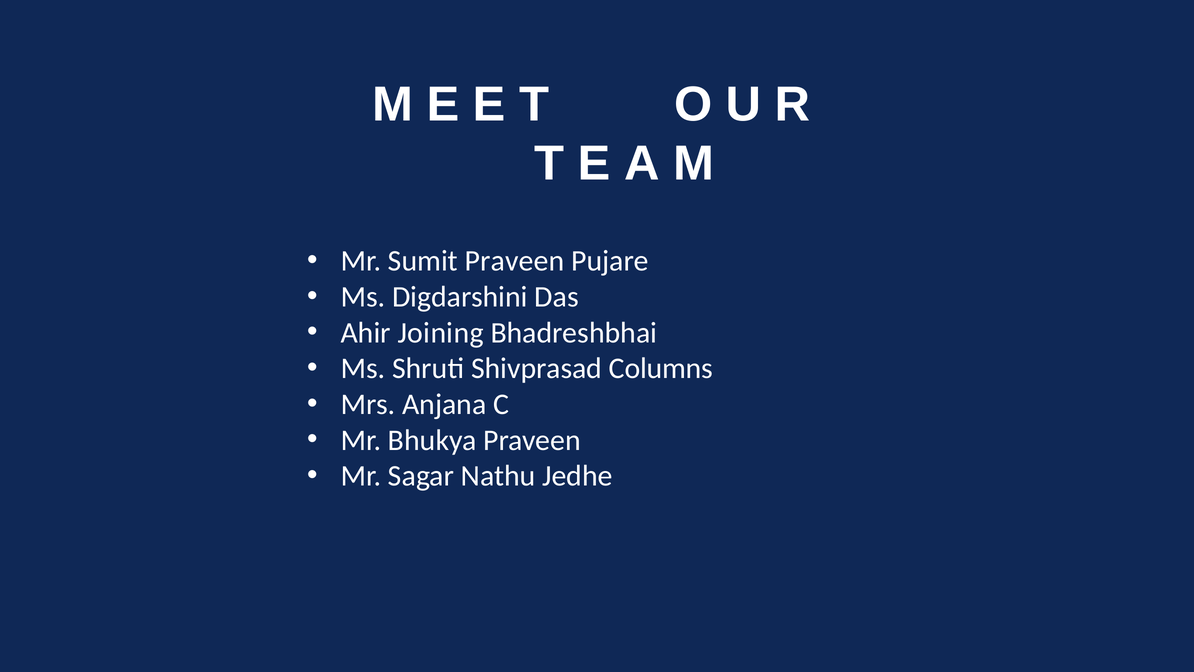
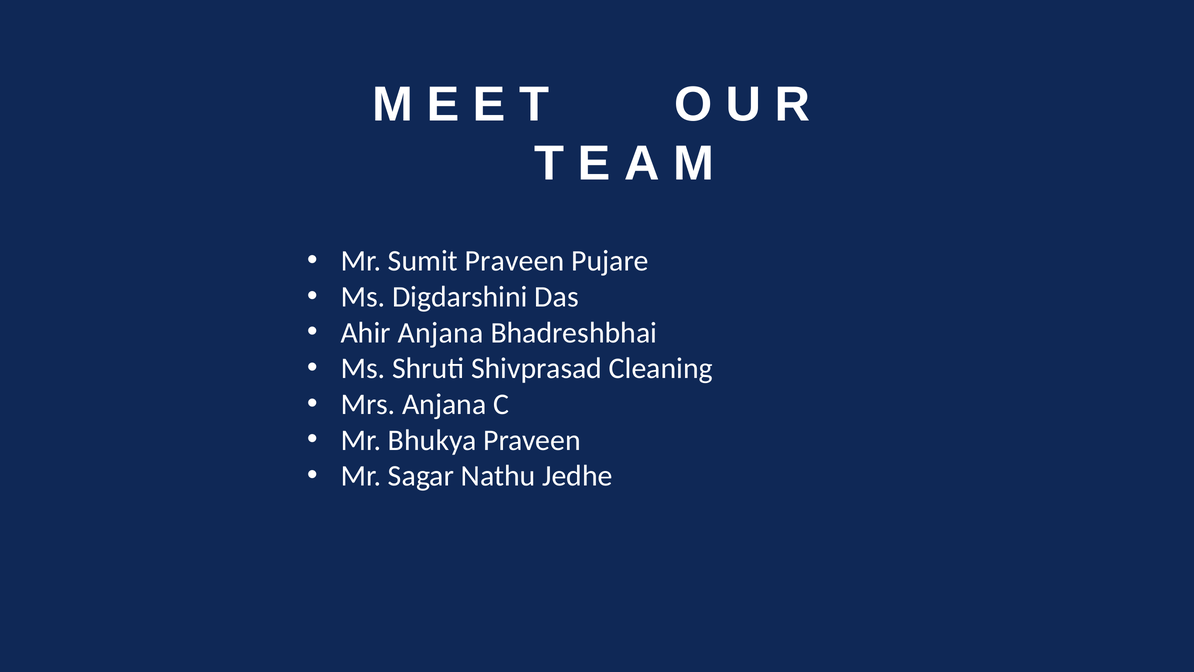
Ahir Joining: Joining -> Anjana
Columns: Columns -> Cleaning
